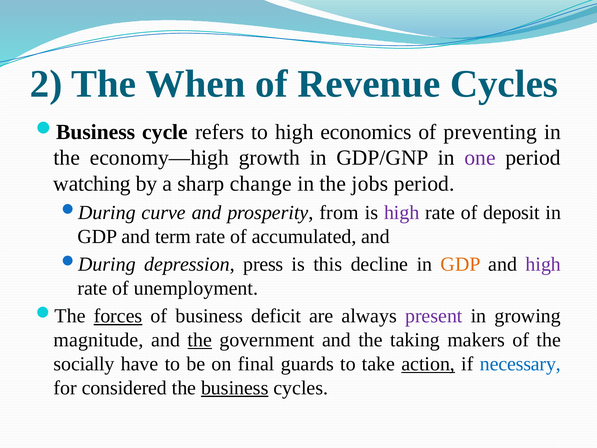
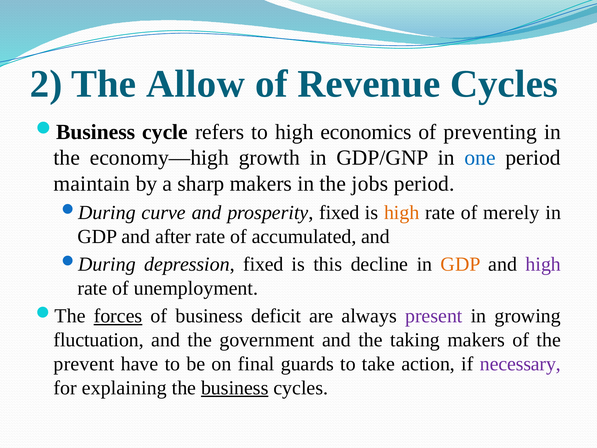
When: When -> Allow
one colour: purple -> blue
watching: watching -> maintain
sharp change: change -> makers
prosperity from: from -> fixed
high at (402, 212) colour: purple -> orange
deposit: deposit -> merely
term: term -> after
depression press: press -> fixed
magnitude: magnitude -> fluctuation
the at (200, 340) underline: present -> none
socially: socially -> prevent
action underline: present -> none
necessary colour: blue -> purple
considered: considered -> explaining
